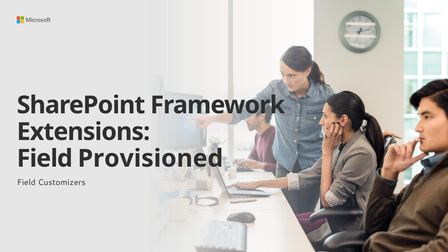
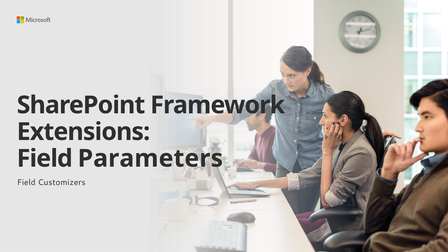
Provisioned: Provisioned -> Parameters
